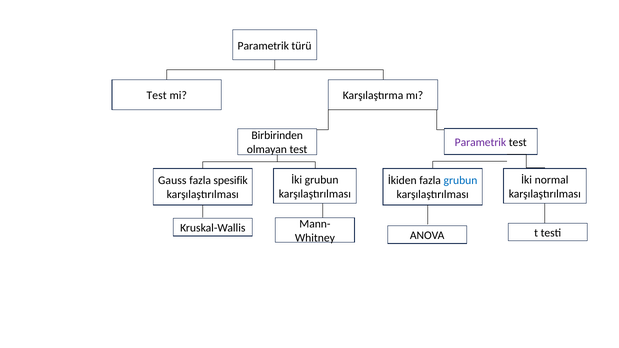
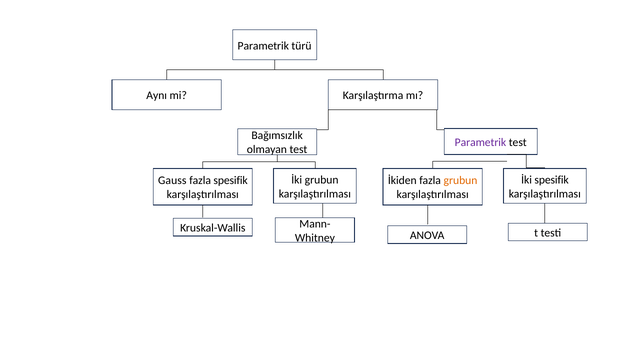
Test at (157, 96): Test -> Aynı
Birbirinden: Birbirinden -> Bağımsızlık
İki normal: normal -> spesifik
grubun at (460, 181) colour: blue -> orange
